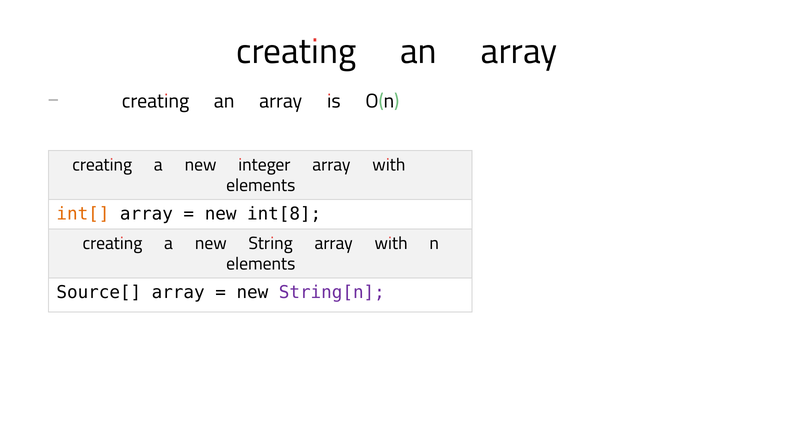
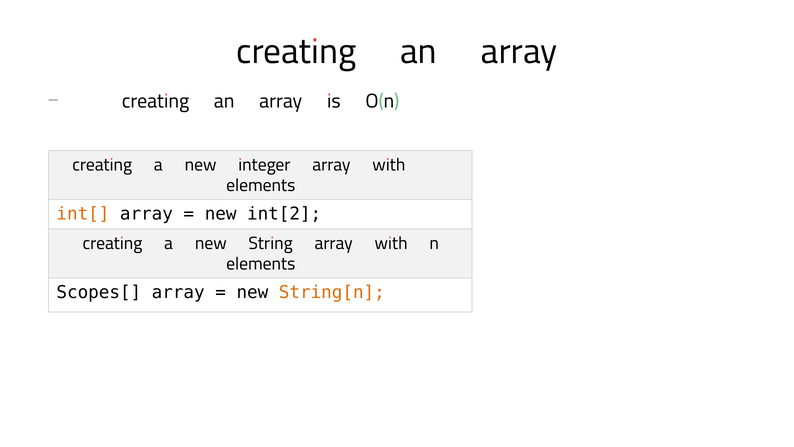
int[8: int[8 -> int[2
Source[: Source[ -> Scopes[
String[n colour: purple -> orange
